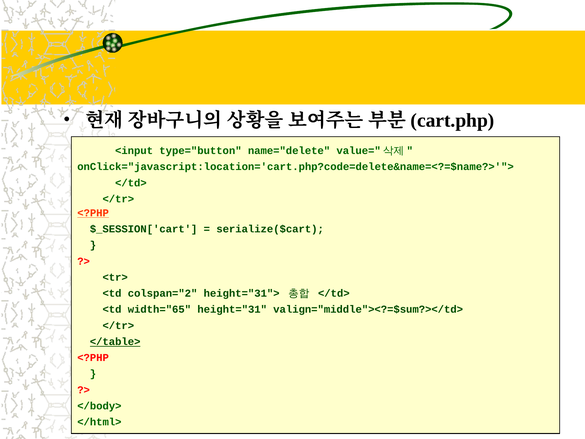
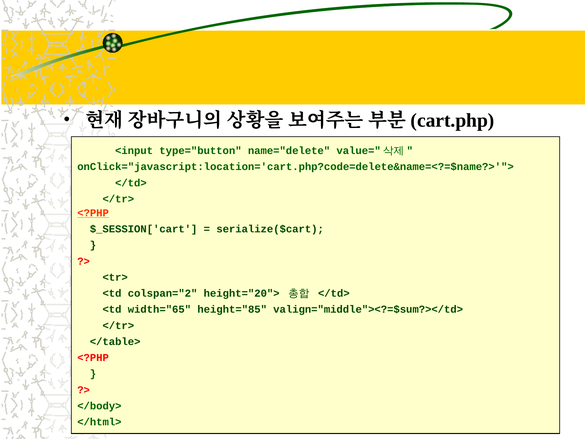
height="31">: height="31"> -> height="20">
height="31: height="31 -> height="85
</table> underline: present -> none
